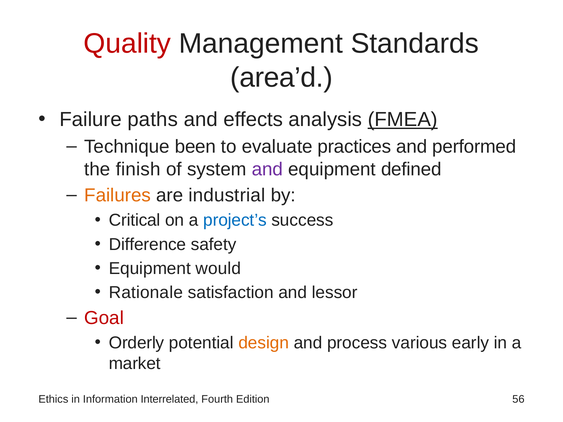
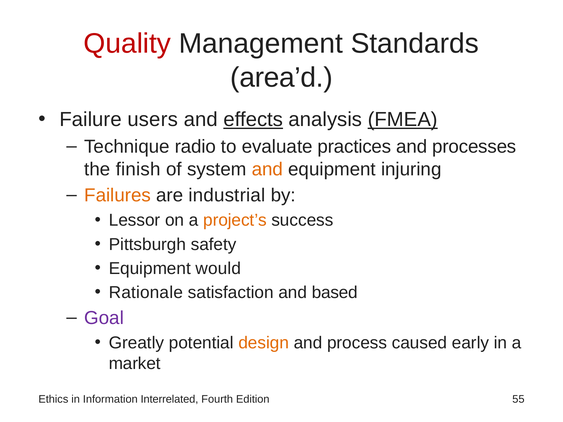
paths: paths -> users
effects underline: none -> present
been: been -> radio
performed: performed -> processes
and at (267, 169) colour: purple -> orange
defined: defined -> injuring
Critical: Critical -> Lessor
project’s colour: blue -> orange
Difference: Difference -> Pittsburgh
lessor: lessor -> based
Goal colour: red -> purple
Orderly: Orderly -> Greatly
various: various -> caused
56: 56 -> 55
